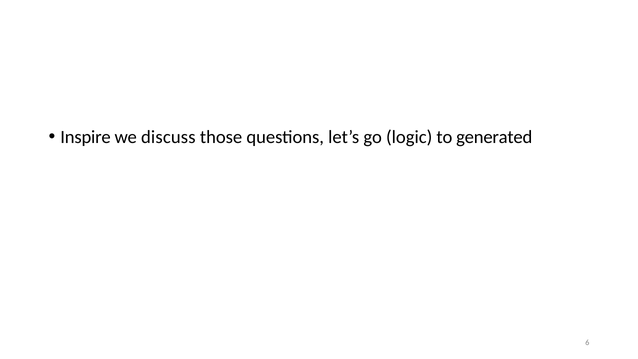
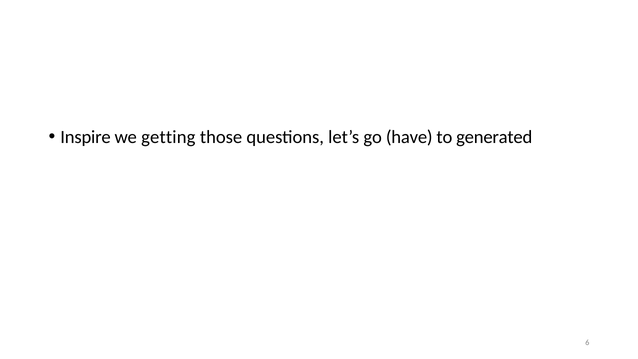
discuss: discuss -> getting
logic: logic -> have
